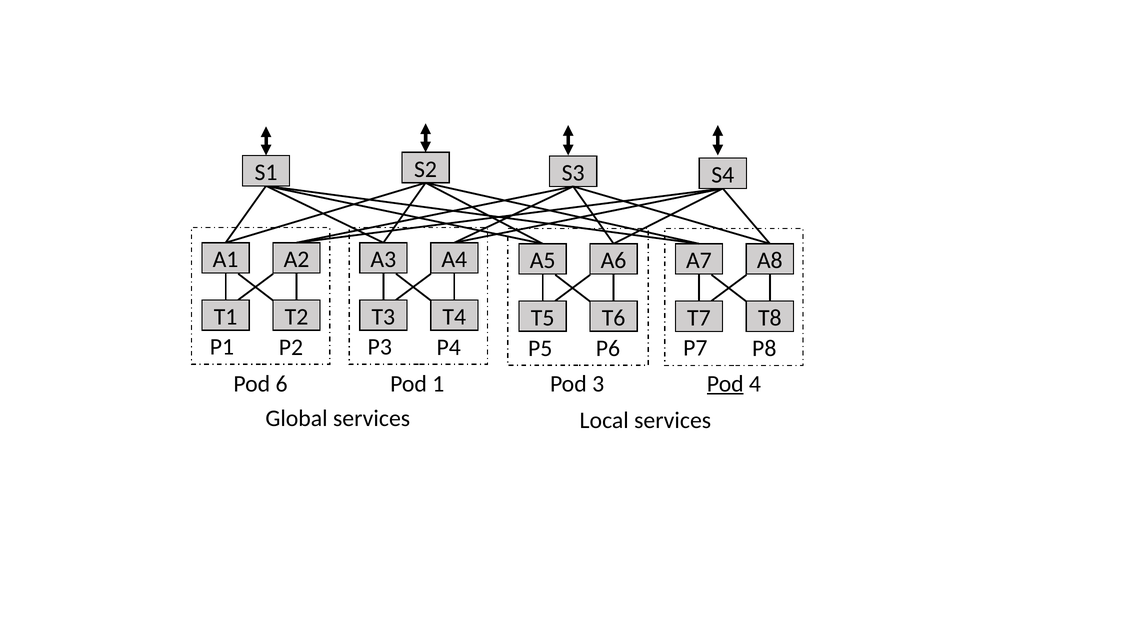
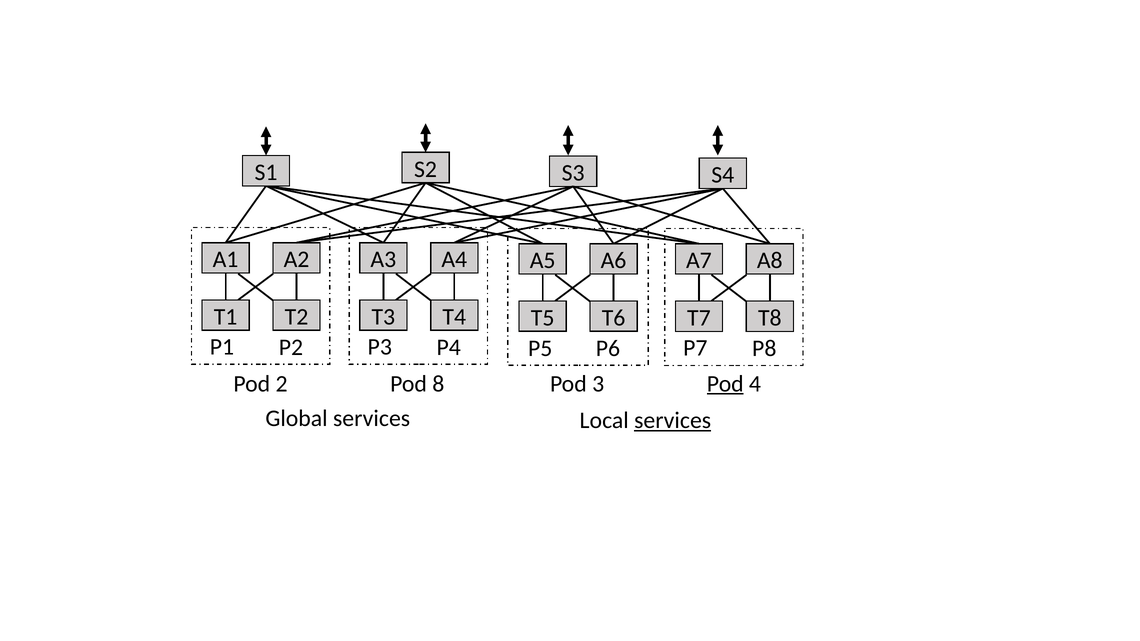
6: 6 -> 2
1: 1 -> 8
services at (673, 421) underline: none -> present
